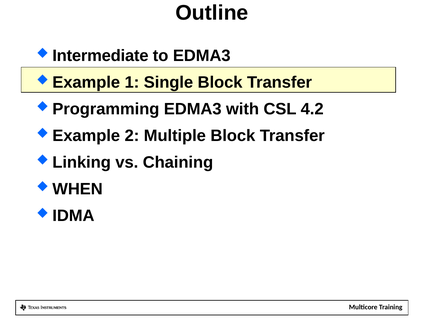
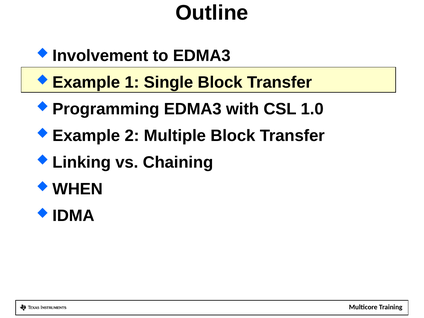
Intermediate: Intermediate -> Involvement
4.2: 4.2 -> 1.0
